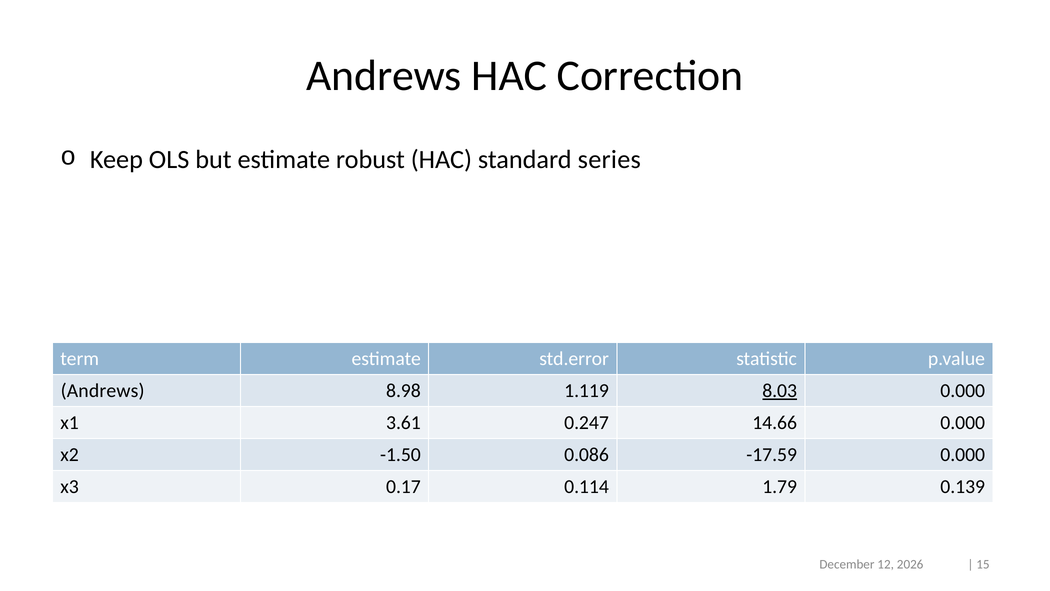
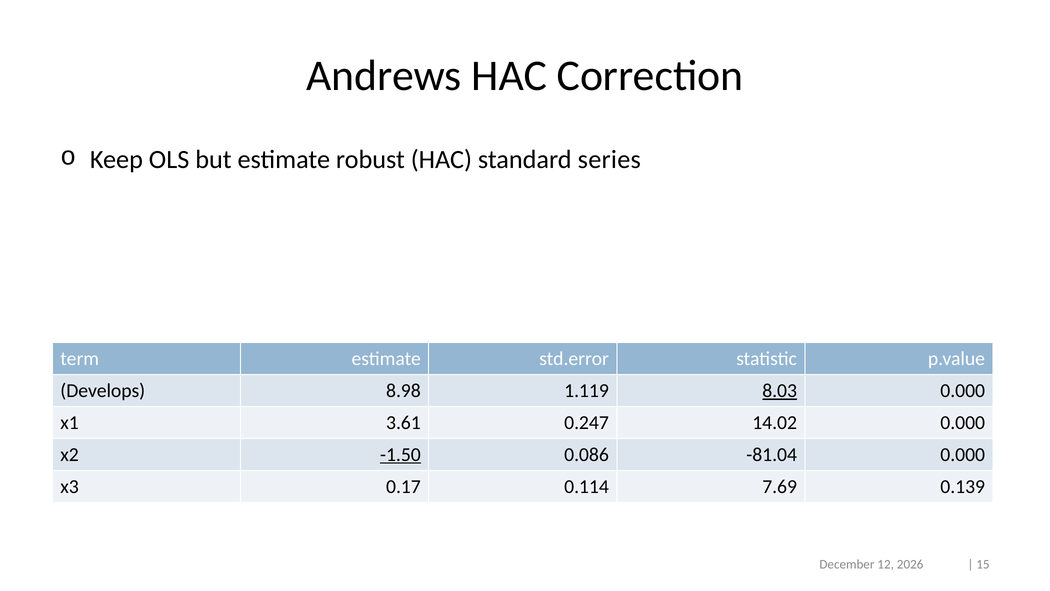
Andrews at (103, 390): Andrews -> Develops
14.66: 14.66 -> 14.02
-1.50 underline: none -> present
-17.59: -17.59 -> -81.04
1.79: 1.79 -> 7.69
